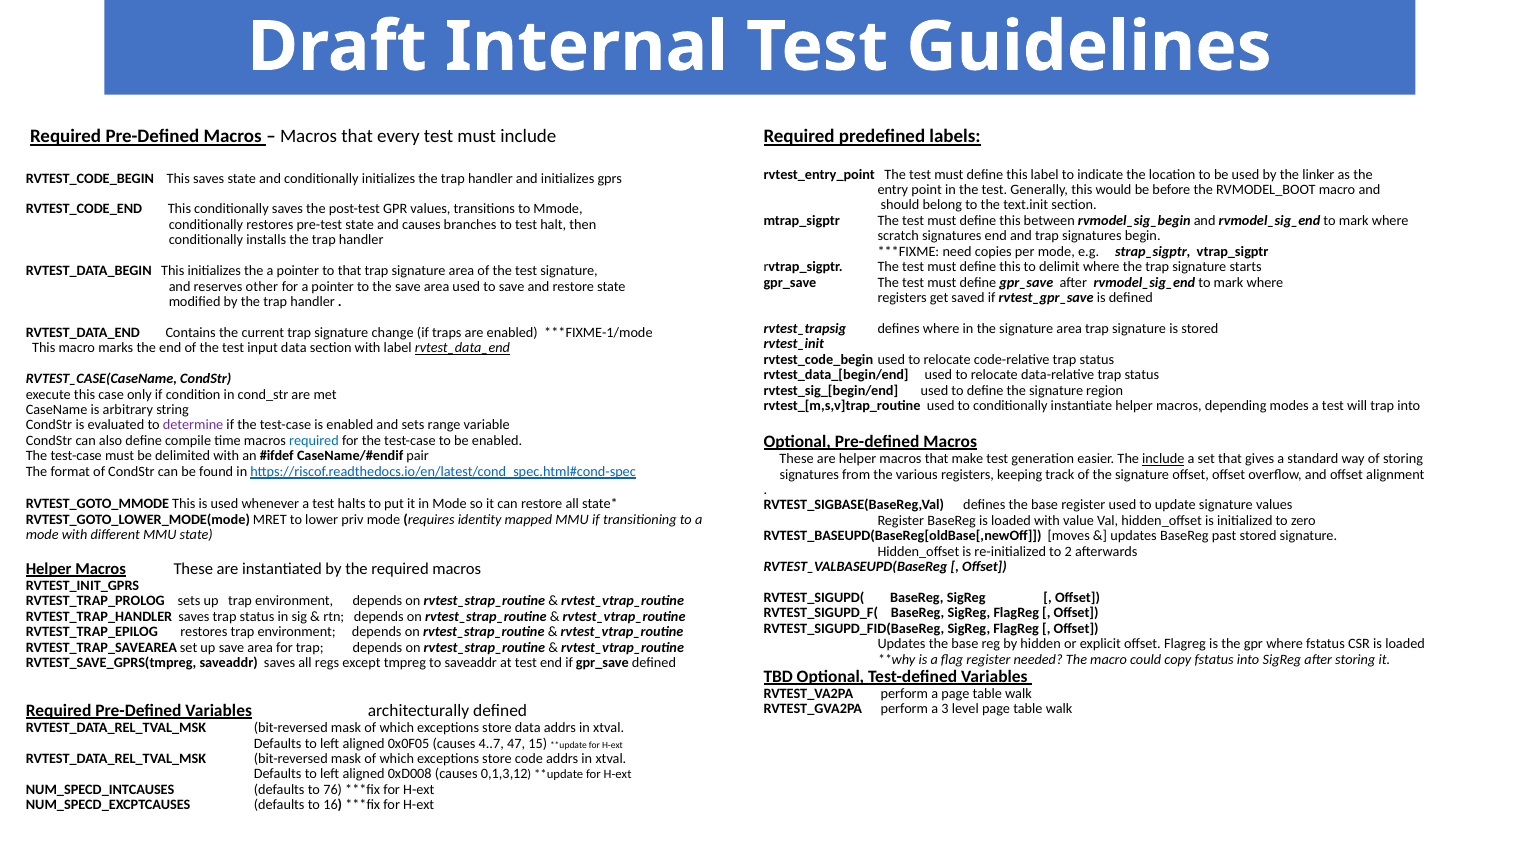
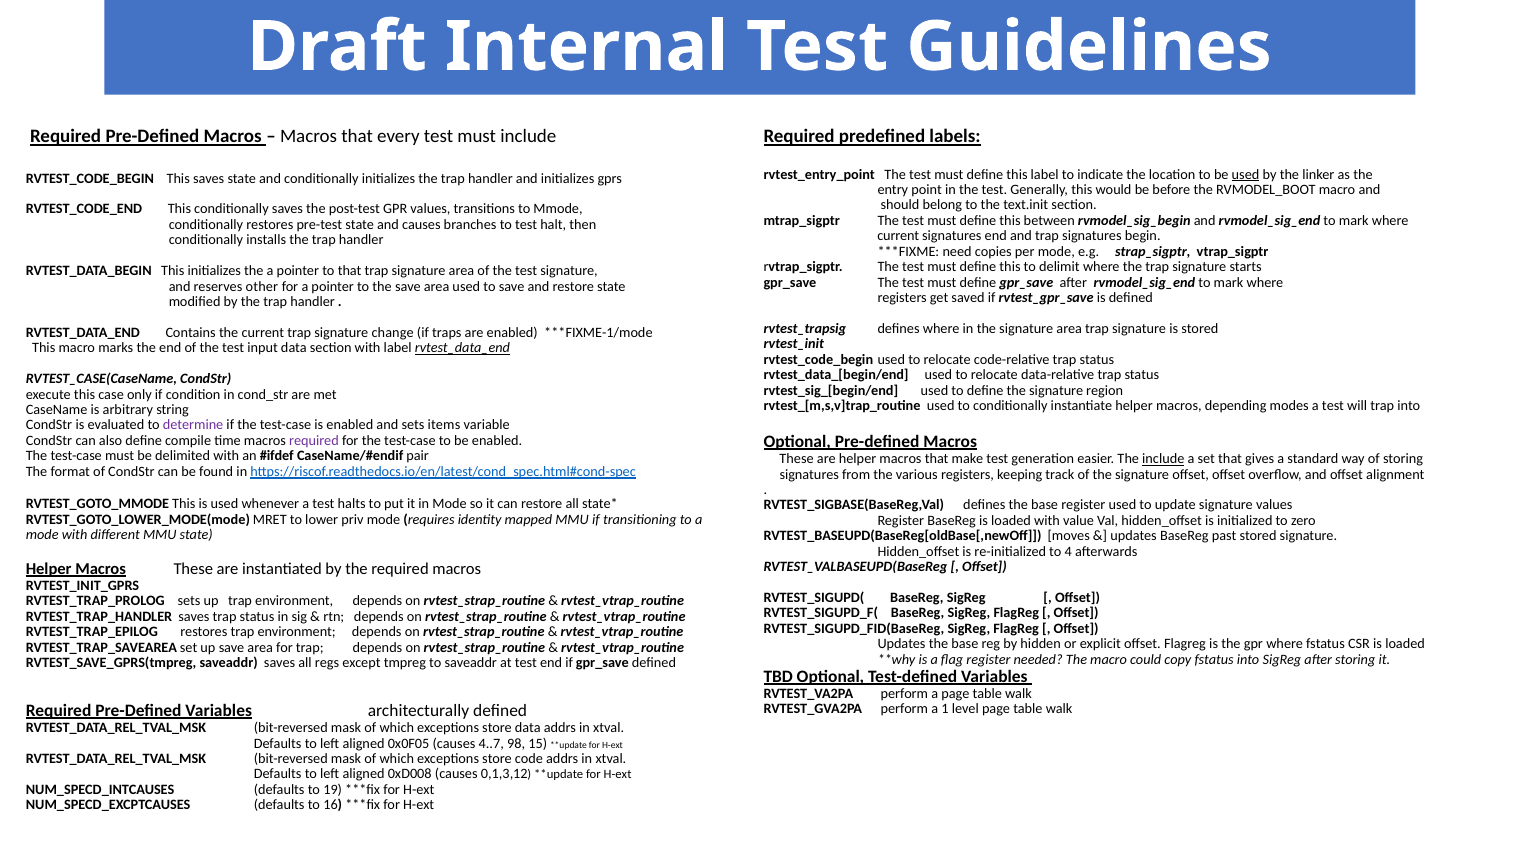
used at (1246, 174) underline: none -> present
scratch at (898, 236): scratch -> current
range: range -> items
required at (314, 441) colour: blue -> purple
2: 2 -> 4
3: 3 -> 1
47: 47 -> 98
76: 76 -> 19
